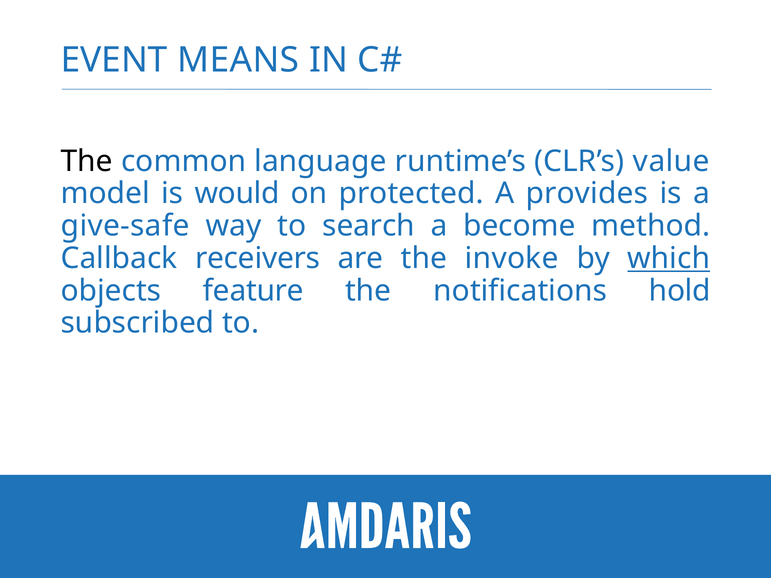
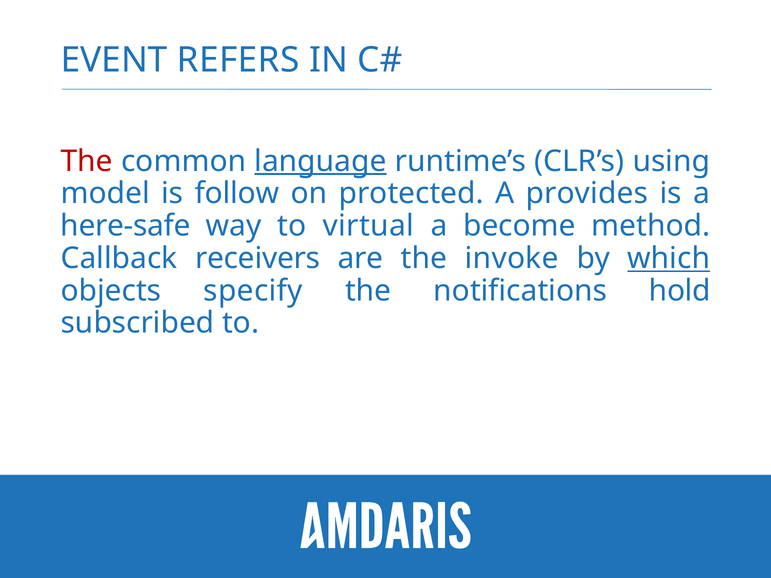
MEANS: MEANS -> REFERS
The at (87, 161) colour: black -> red
language underline: none -> present
value: value -> using
would: would -> follow
give-safe: give-safe -> here-safe
search: search -> virtual
feature: feature -> specify
